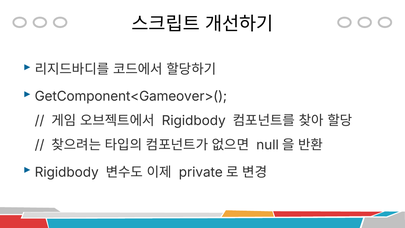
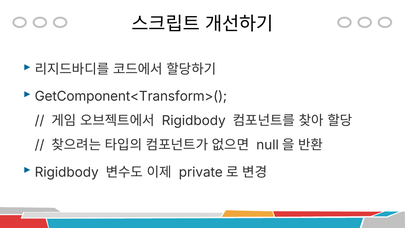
GetComponent<Gameover>(: GetComponent<Gameover>( -> GetComponent<Transform>(
